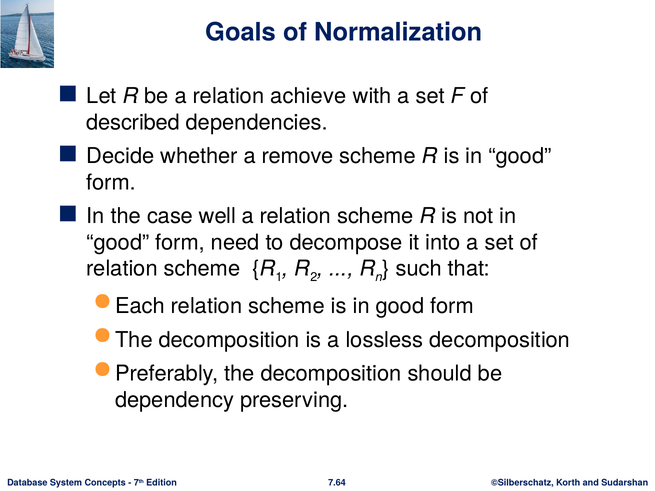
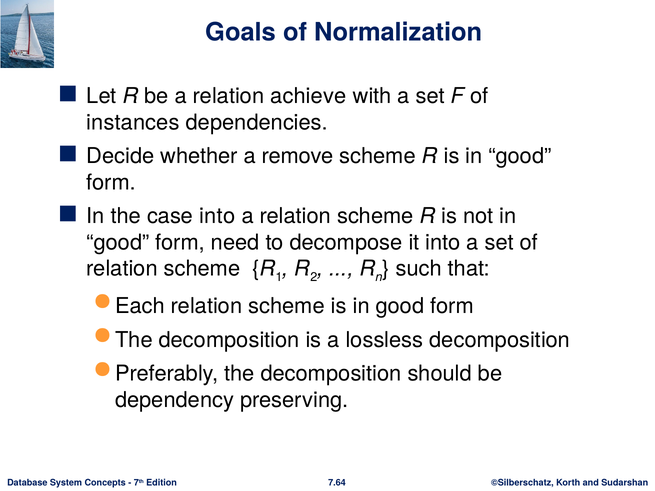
described: described -> instances
case well: well -> into
